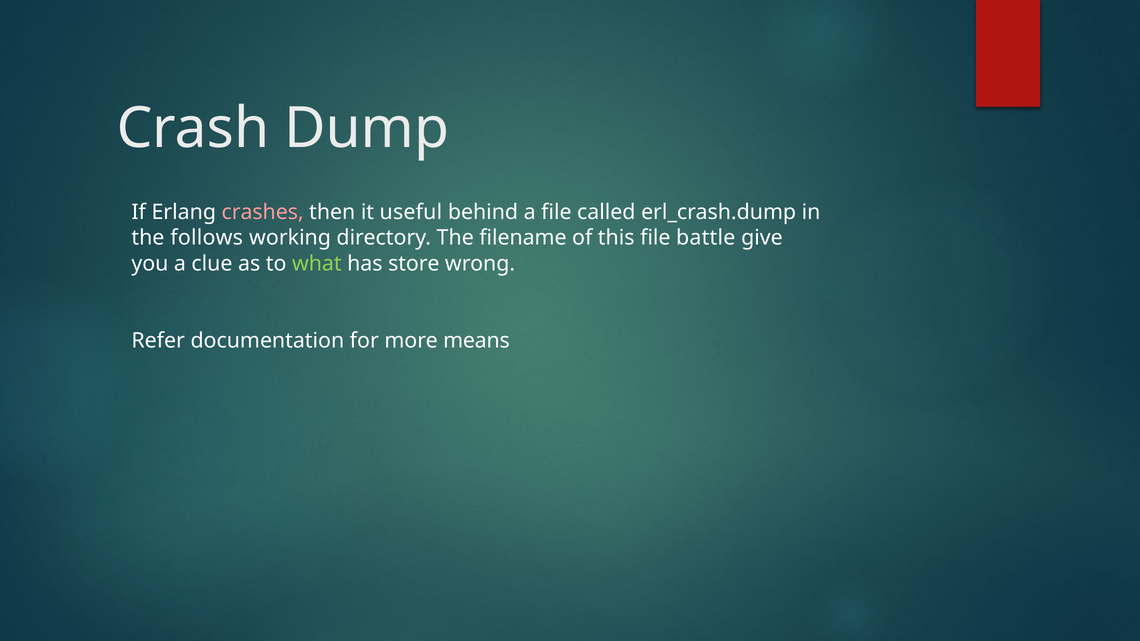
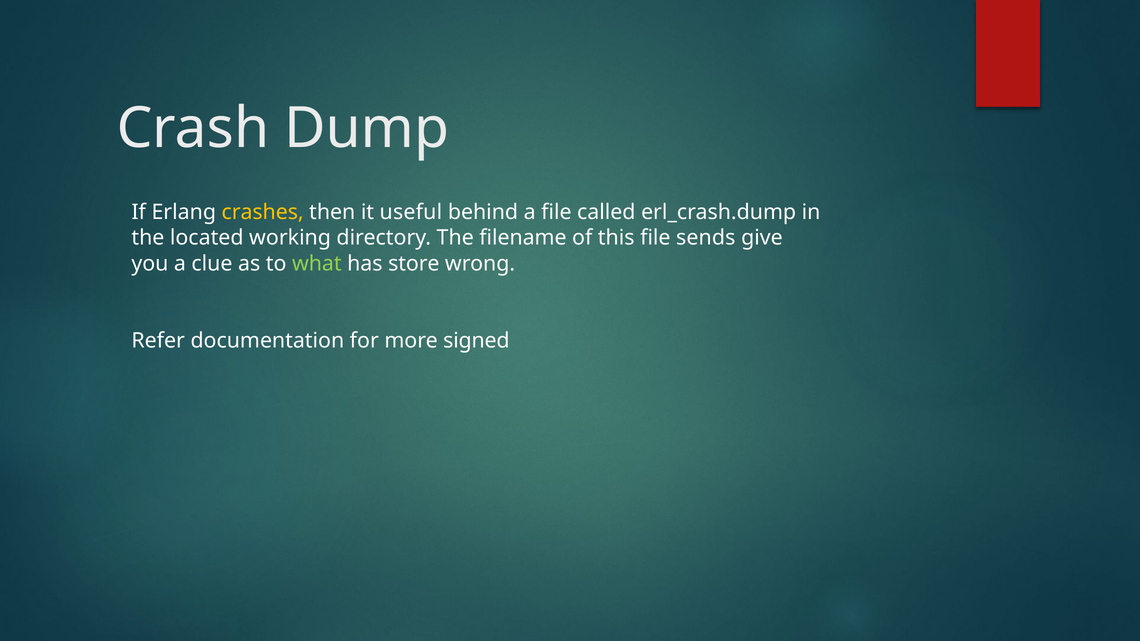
crashes colour: pink -> yellow
follows: follows -> located
battle: battle -> sends
means: means -> signed
